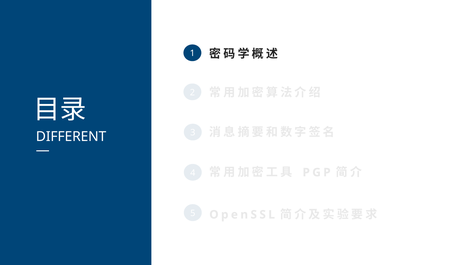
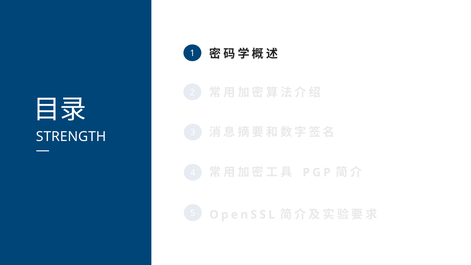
DIFFERENT: DIFFERENT -> STRENGTH
